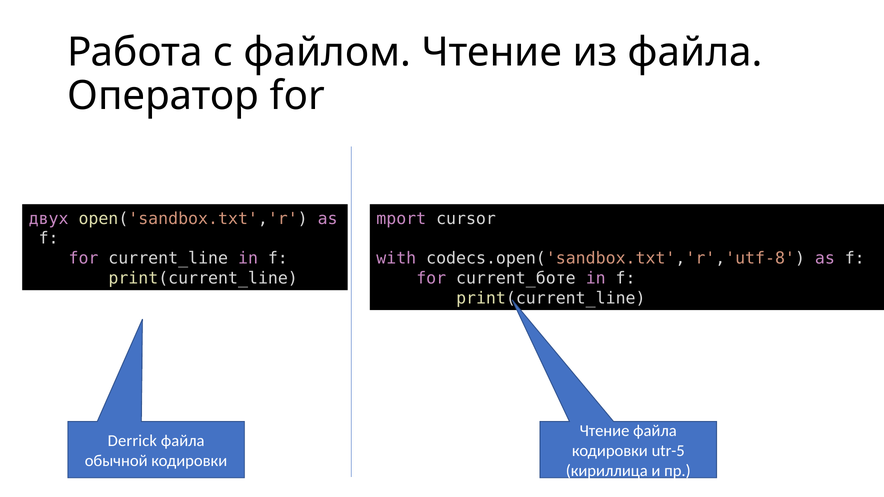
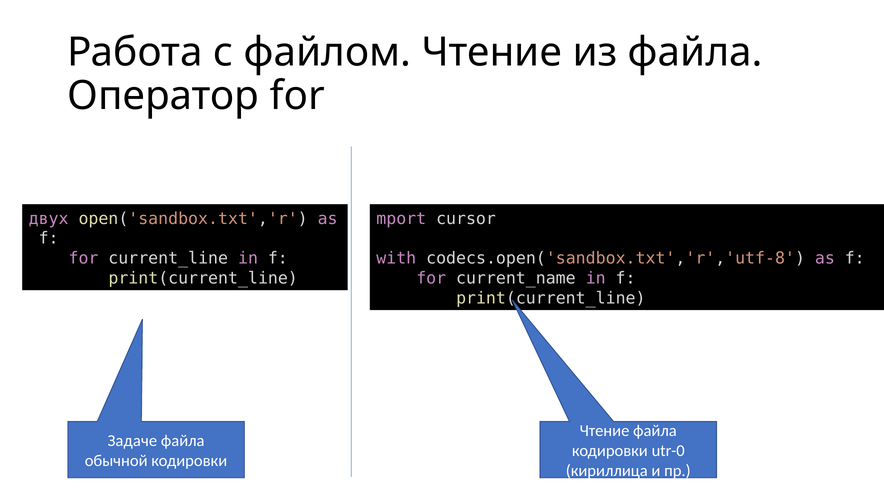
current_боте: current_боте -> current_name
Derrick: Derrick -> Задаче
utr-5: utr-5 -> utr-0
